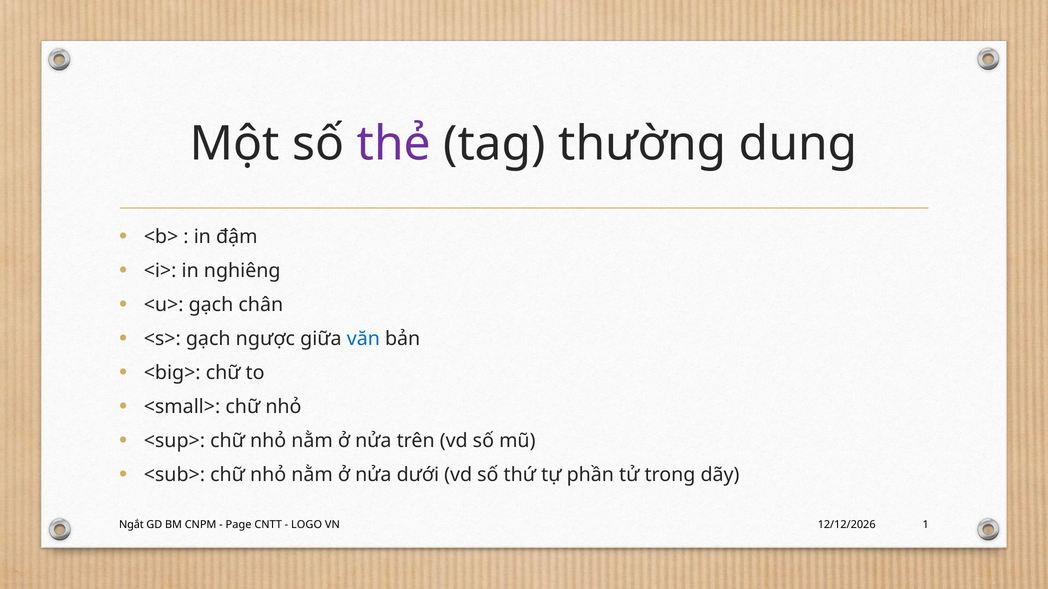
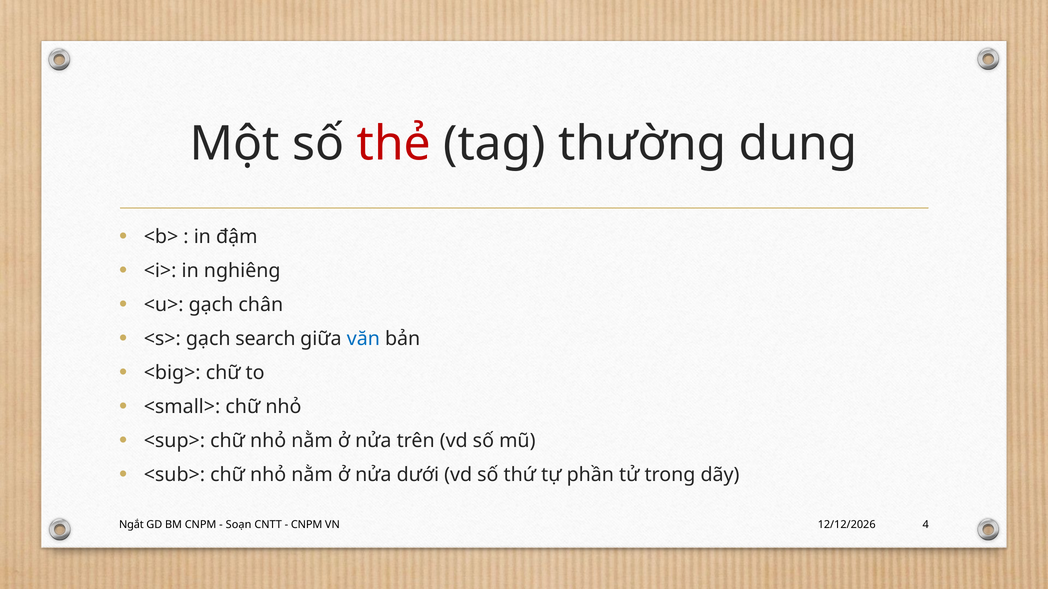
thẻ colour: purple -> red
ngược: ngược -> search
Page: Page -> Soạn
LOGO at (307, 525): LOGO -> CNPM
1: 1 -> 4
